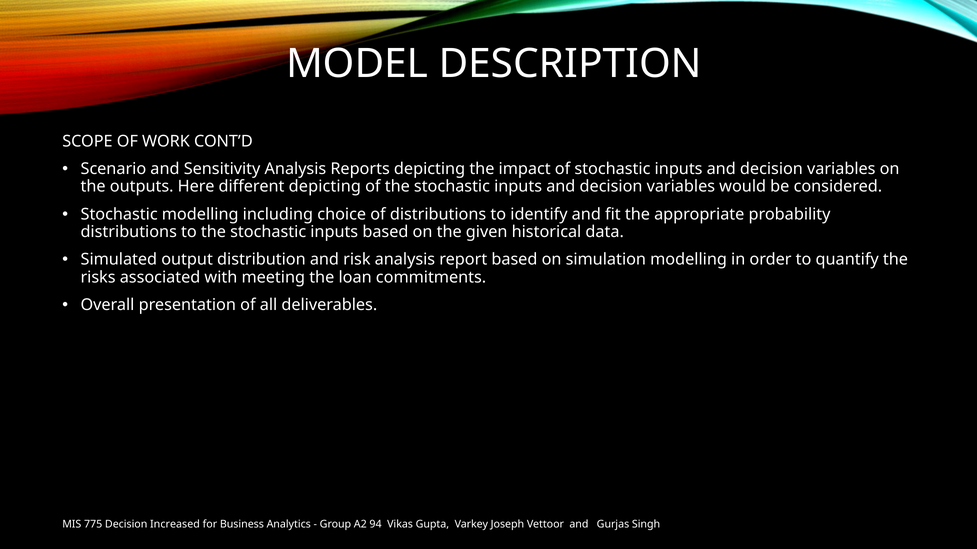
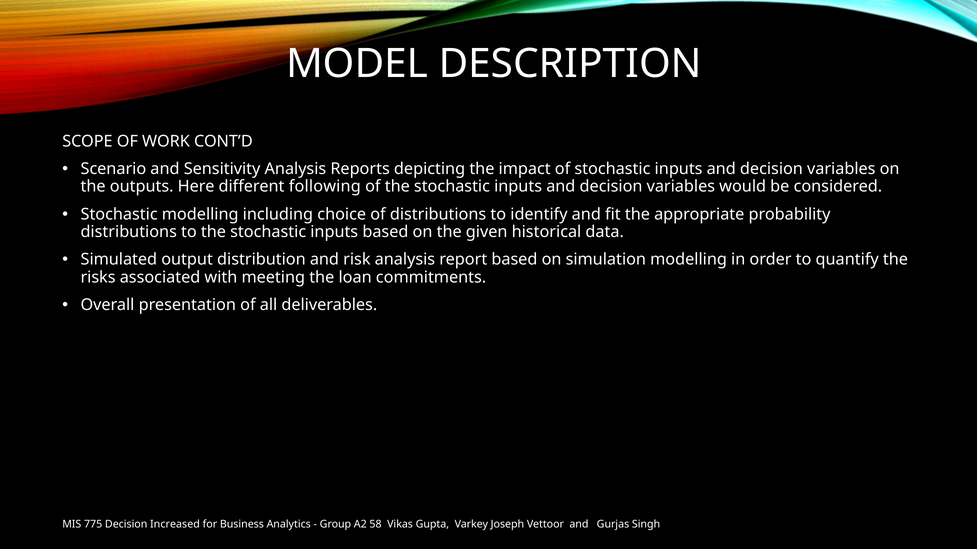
different depicting: depicting -> following
94: 94 -> 58
